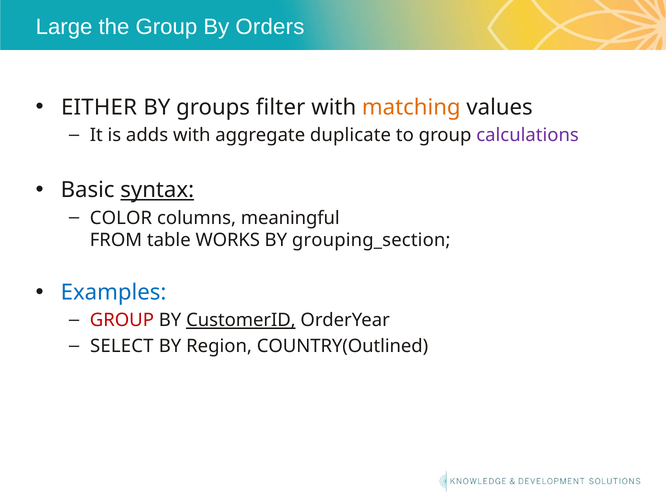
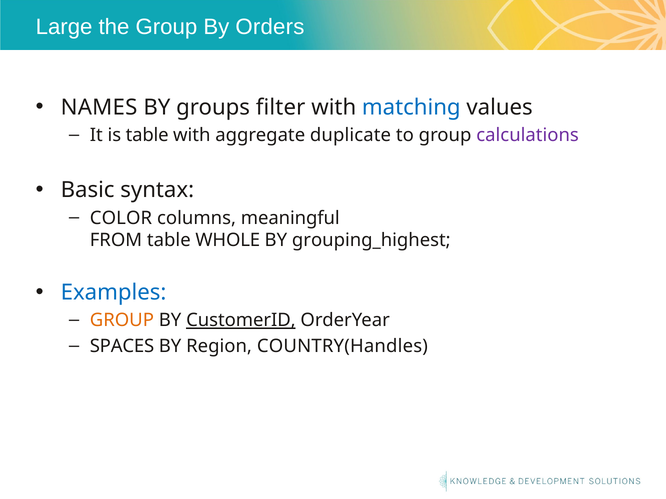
EITHER: EITHER -> NAMES
matching colour: orange -> blue
is adds: adds -> table
syntax underline: present -> none
WORKS: WORKS -> WHOLE
grouping_section: grouping_section -> grouping_highest
GROUP at (122, 321) colour: red -> orange
SELECT: SELECT -> SPACES
COUNTRY(Outlined: COUNTRY(Outlined -> COUNTRY(Handles
